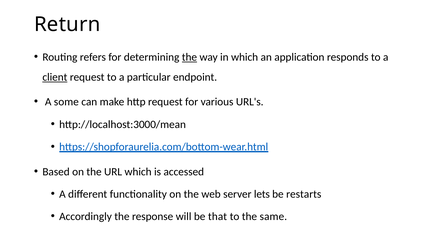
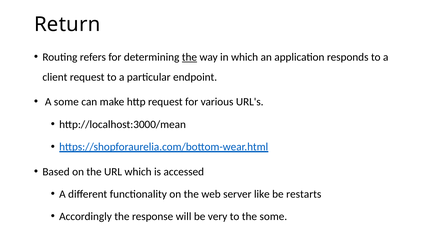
client underline: present -> none
lets: lets -> like
that: that -> very
the same: same -> some
